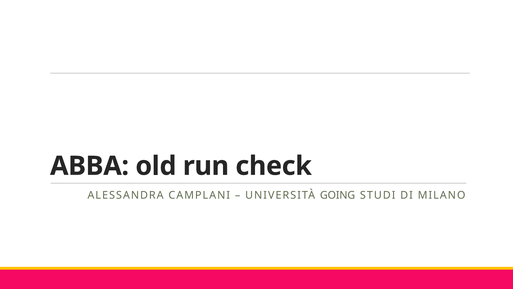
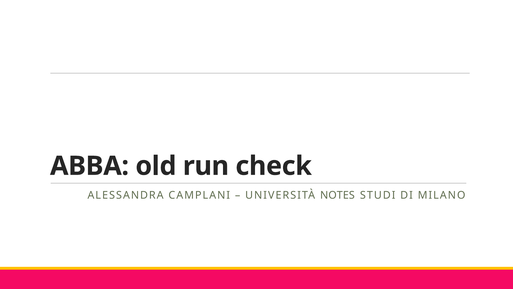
GOING: GOING -> NOTES
